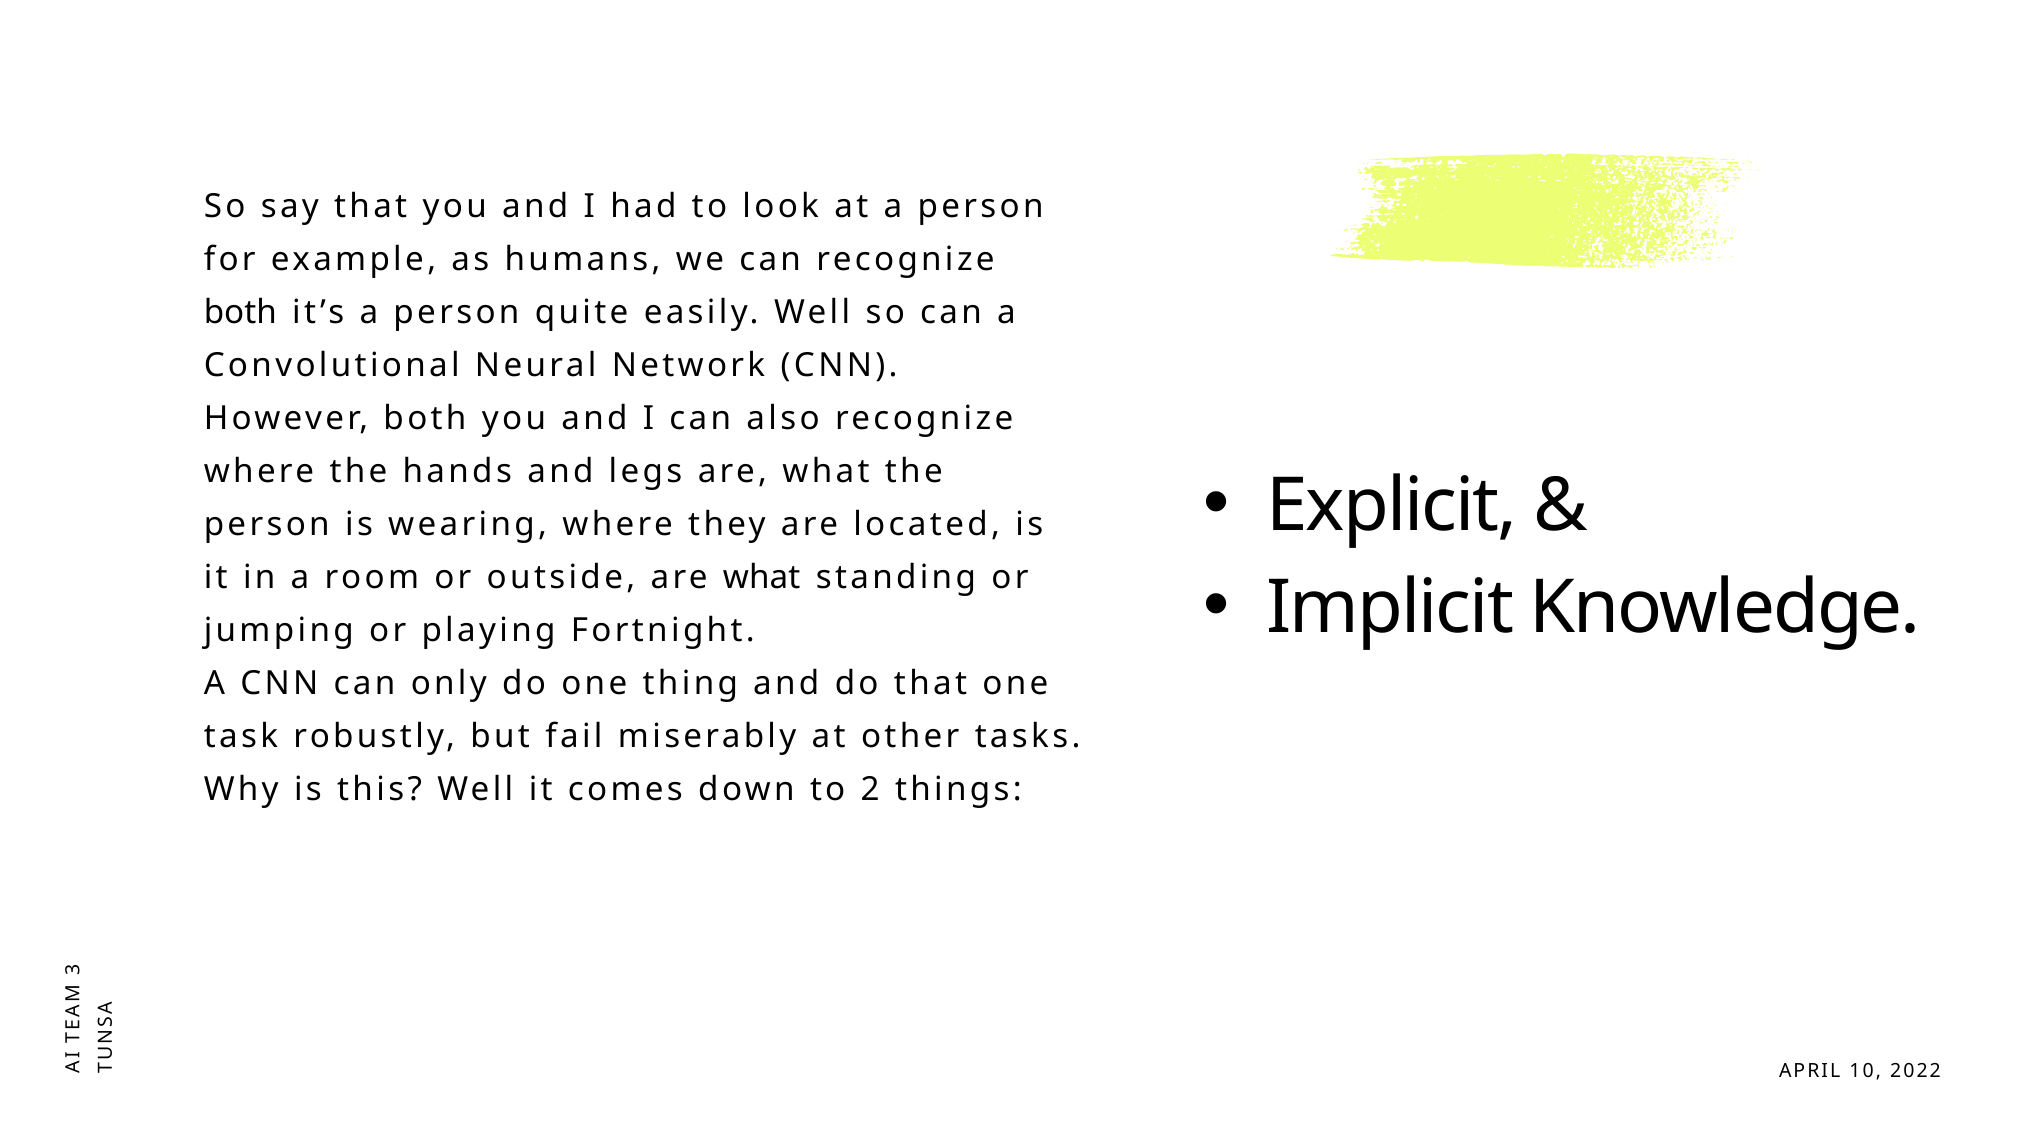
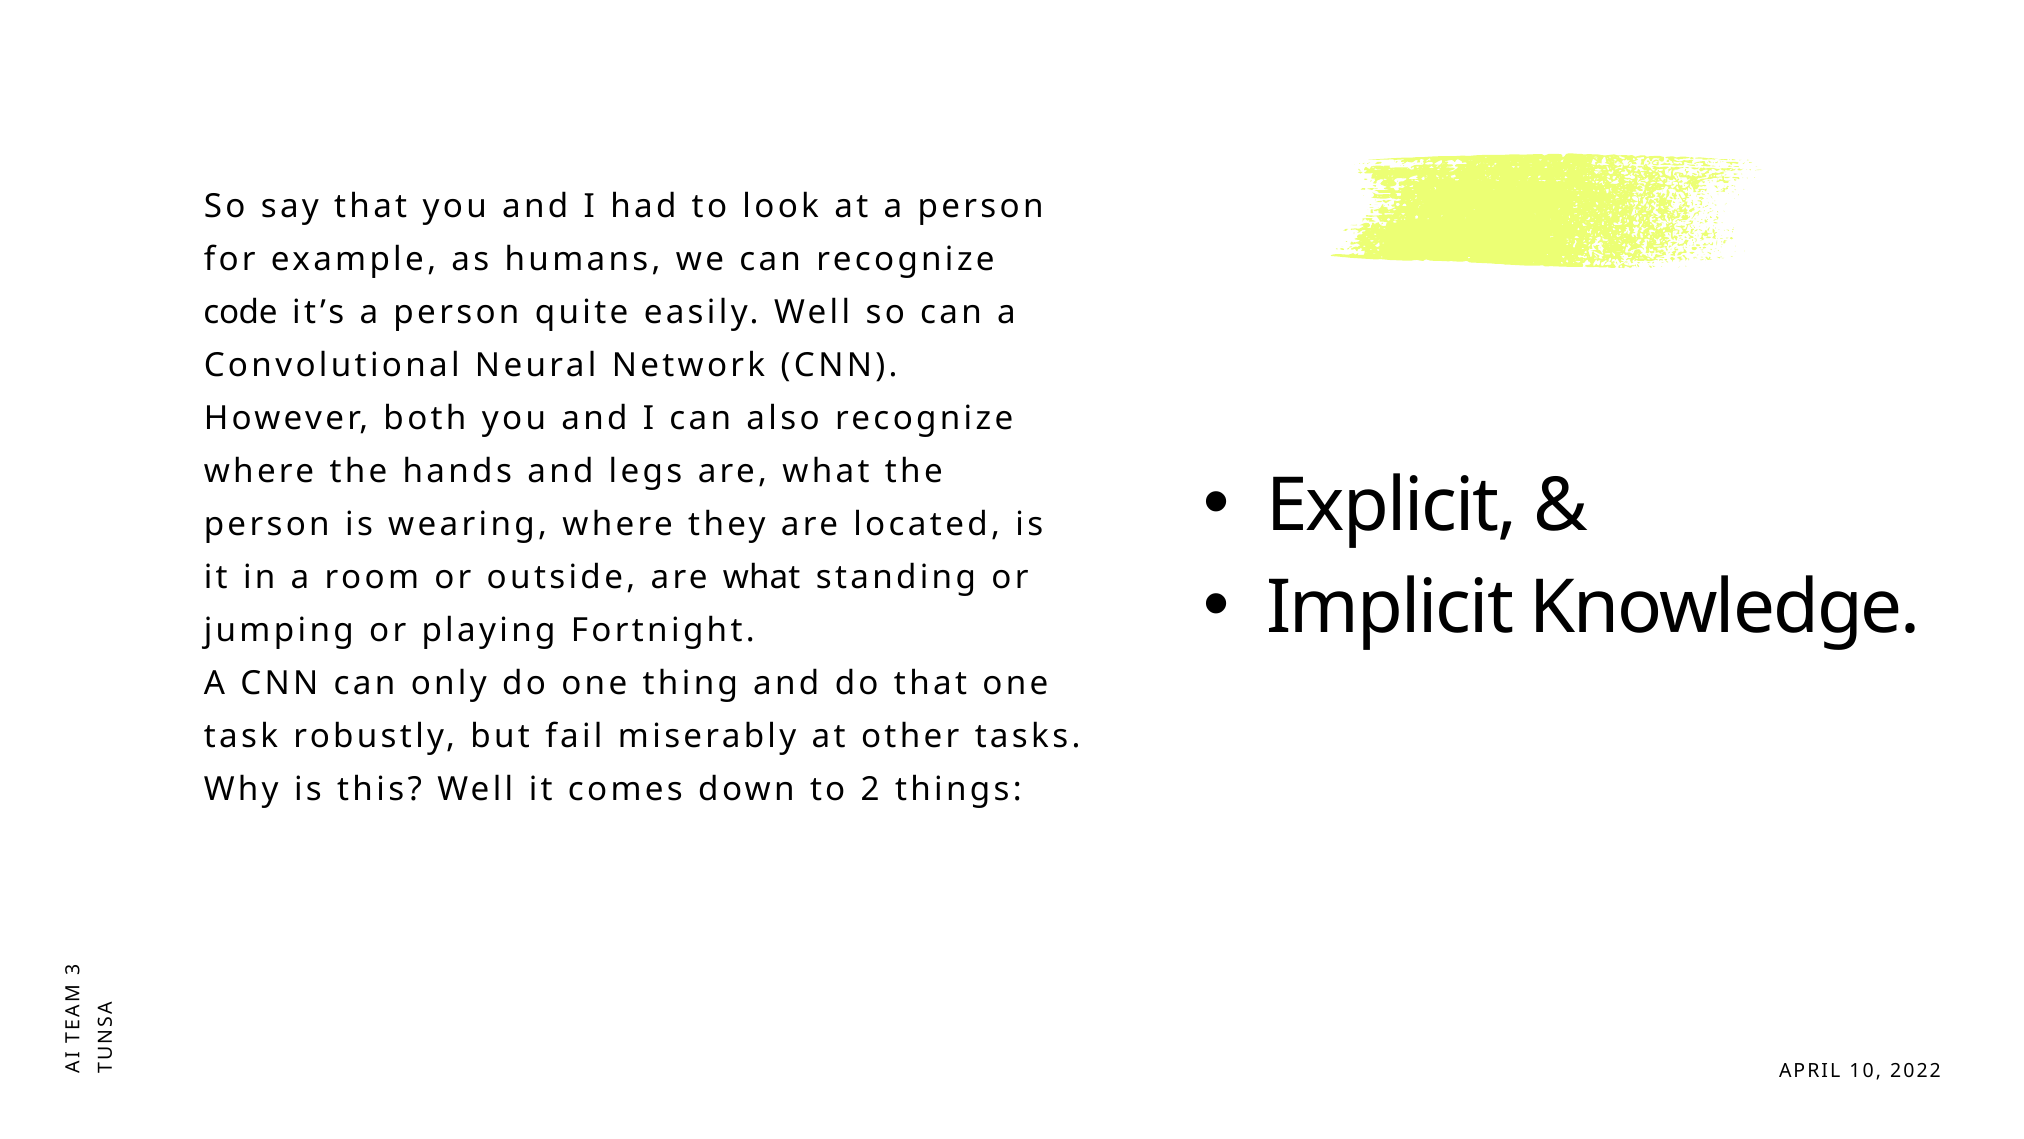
both at (240, 312): both -> code
